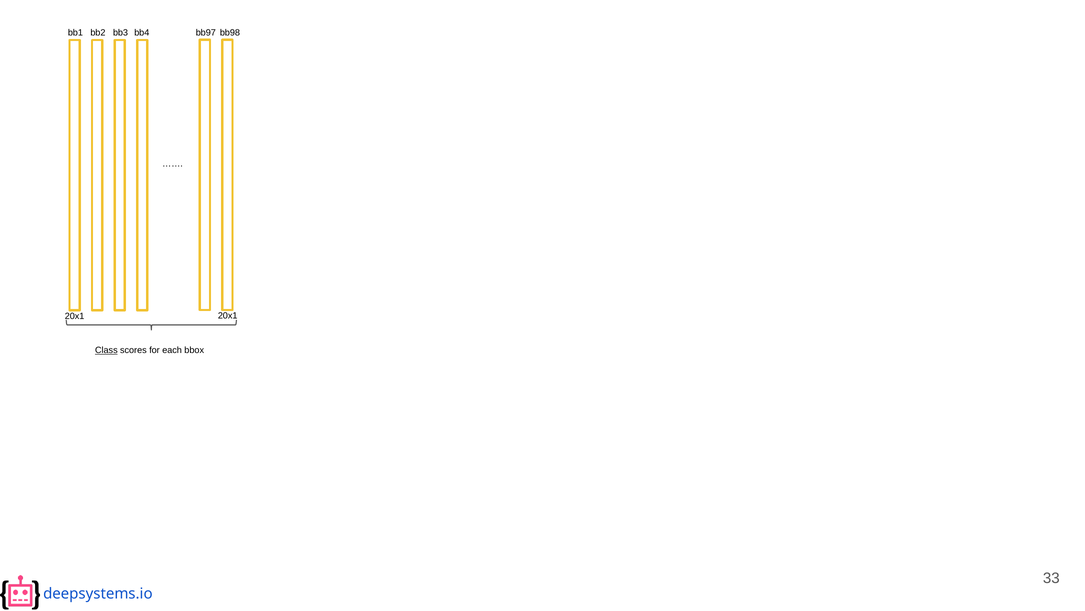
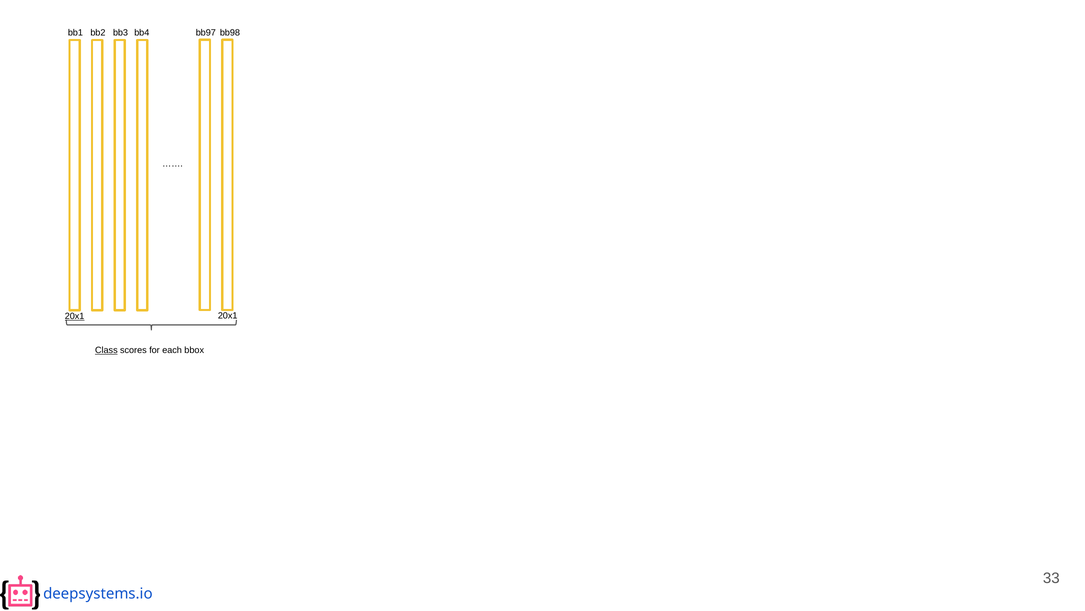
20x1 at (75, 316) underline: none -> present
